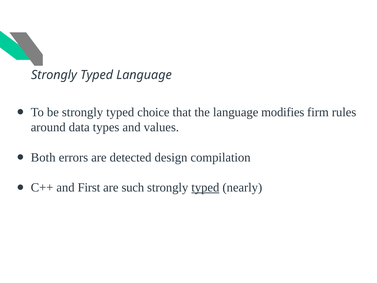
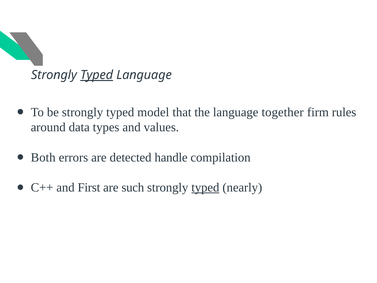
Typed at (97, 75) underline: none -> present
choice: choice -> model
modifies: modifies -> together
design: design -> handle
